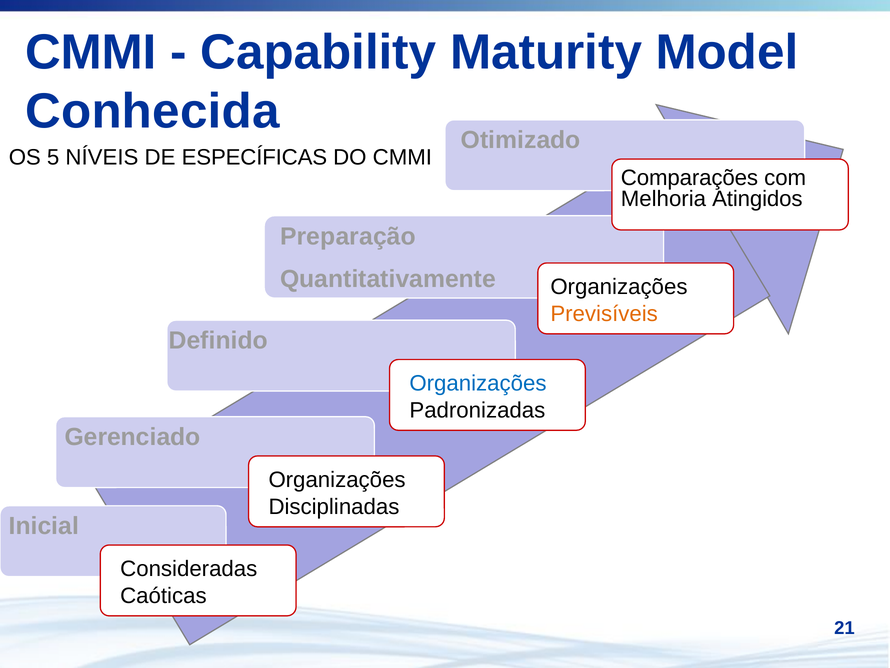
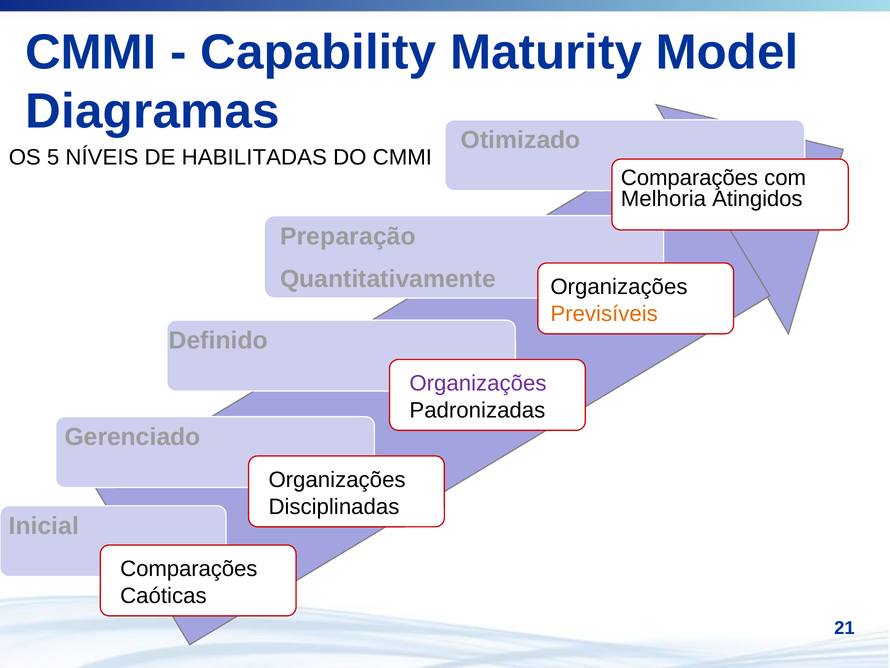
Conhecida: Conhecida -> Diagramas
ESPECÍFICAS: ESPECÍFICAS -> HABILITADAS
Organizações at (478, 383) colour: blue -> purple
Consideradas at (189, 569): Consideradas -> Comparações
